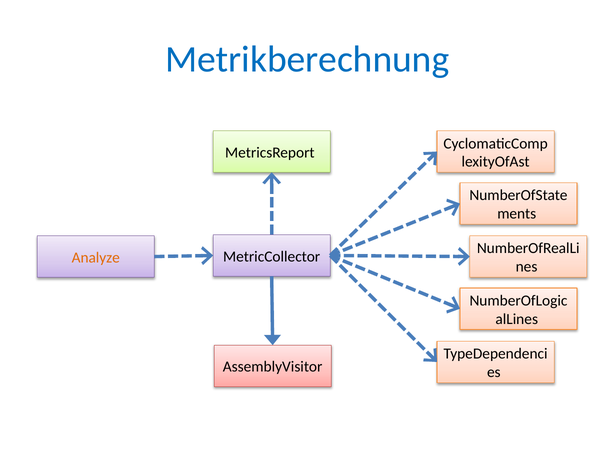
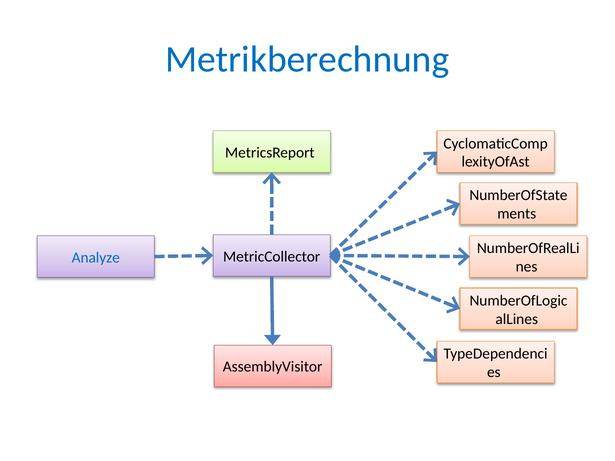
Analyze colour: orange -> blue
